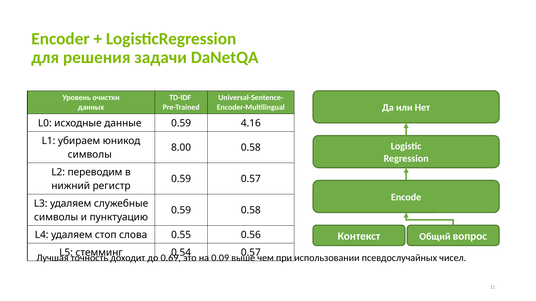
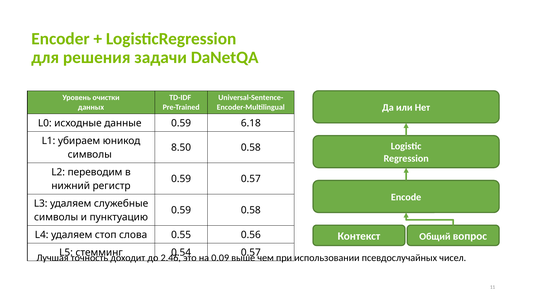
4.16: 4.16 -> 6.18
8.00: 8.00 -> 8.50
0.69: 0.69 -> 2.46
